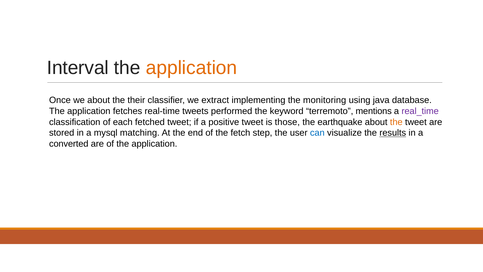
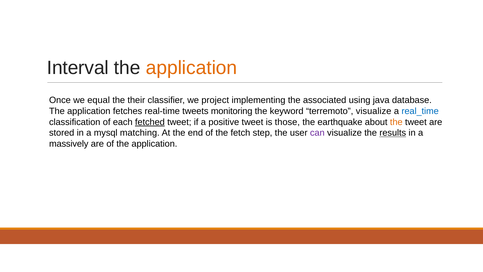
we about: about -> equal
extract: extract -> project
monitoring: monitoring -> associated
performed: performed -> monitoring
terremoto mentions: mentions -> visualize
real_time colour: purple -> blue
fetched underline: none -> present
can colour: blue -> purple
converted: converted -> massively
